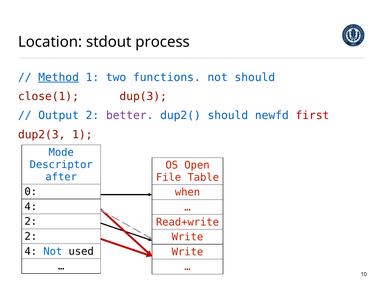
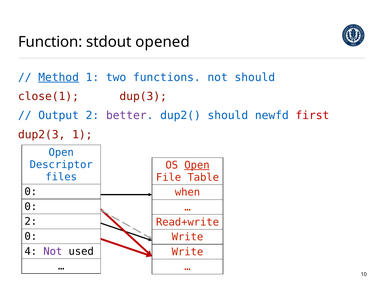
Location: Location -> Function
process: process -> opened
Mode at (61, 152): Mode -> Open
Open at (197, 165) underline: none -> present
after: after -> files
4 at (31, 207): 4 -> 0
2 at (31, 236): 2 -> 0
Not at (53, 251) colour: blue -> purple
